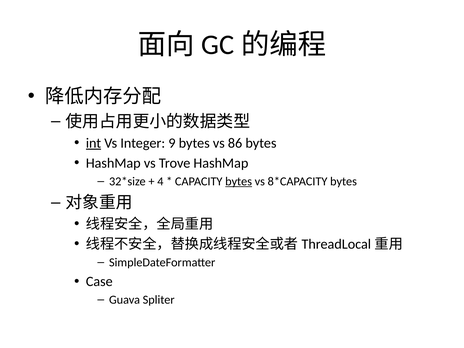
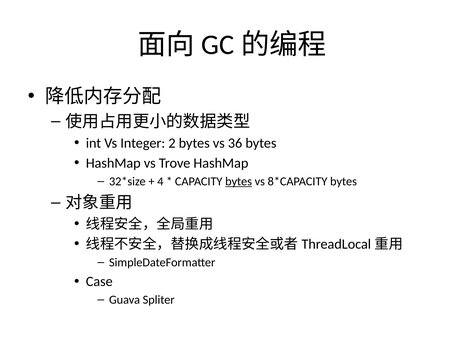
int underline: present -> none
9: 9 -> 2
86: 86 -> 36
